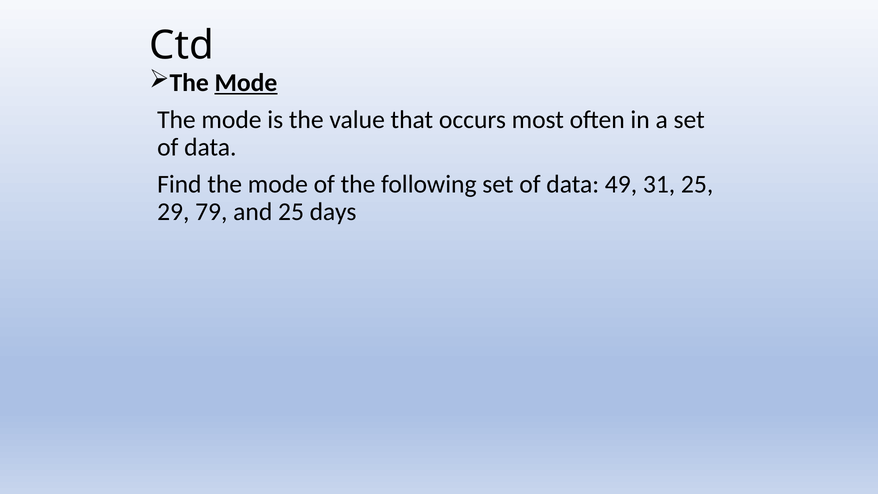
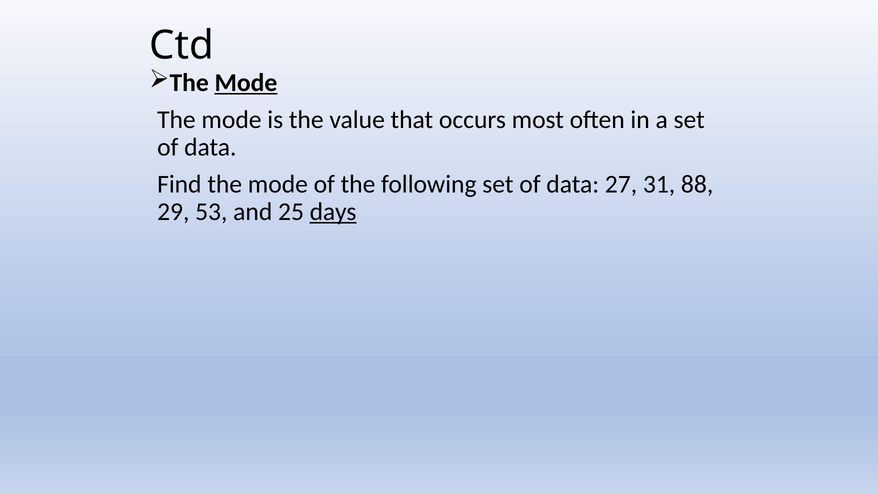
49: 49 -> 27
31 25: 25 -> 88
79: 79 -> 53
days underline: none -> present
